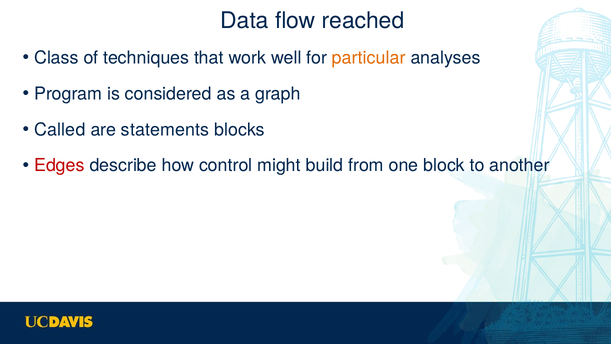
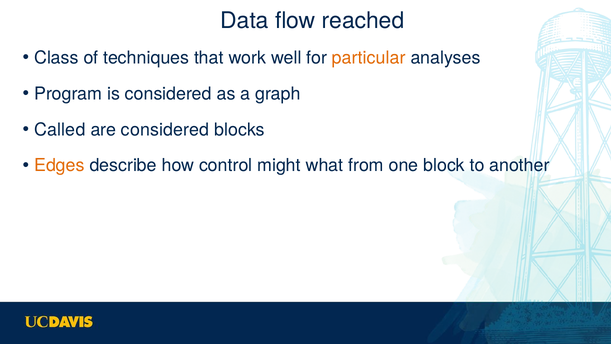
are statements: statements -> considered
Edges colour: red -> orange
build: build -> what
